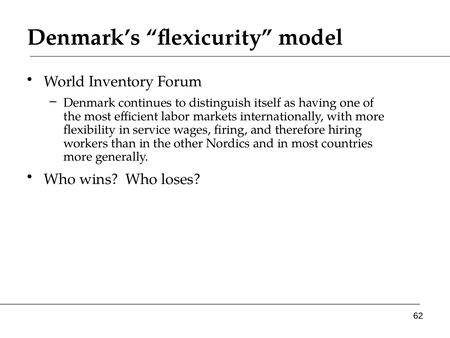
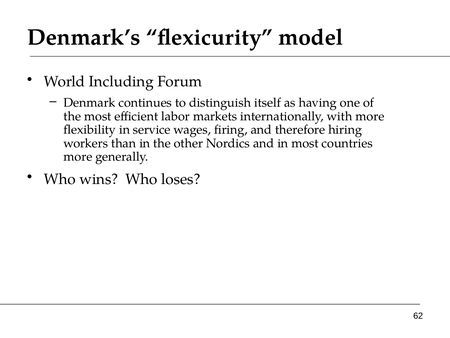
Inventory: Inventory -> Including
